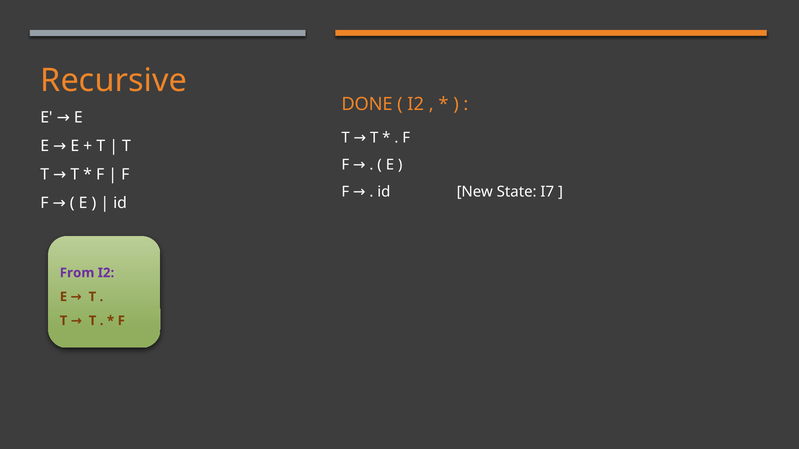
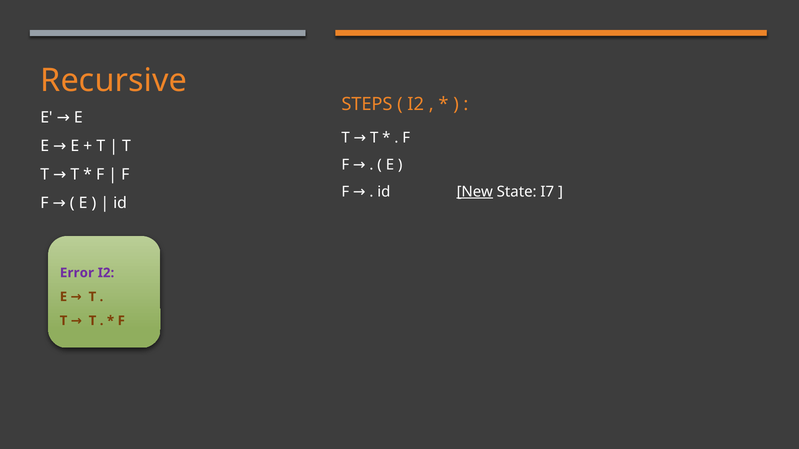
DONE: DONE -> STEPS
New underline: none -> present
From: From -> Error
